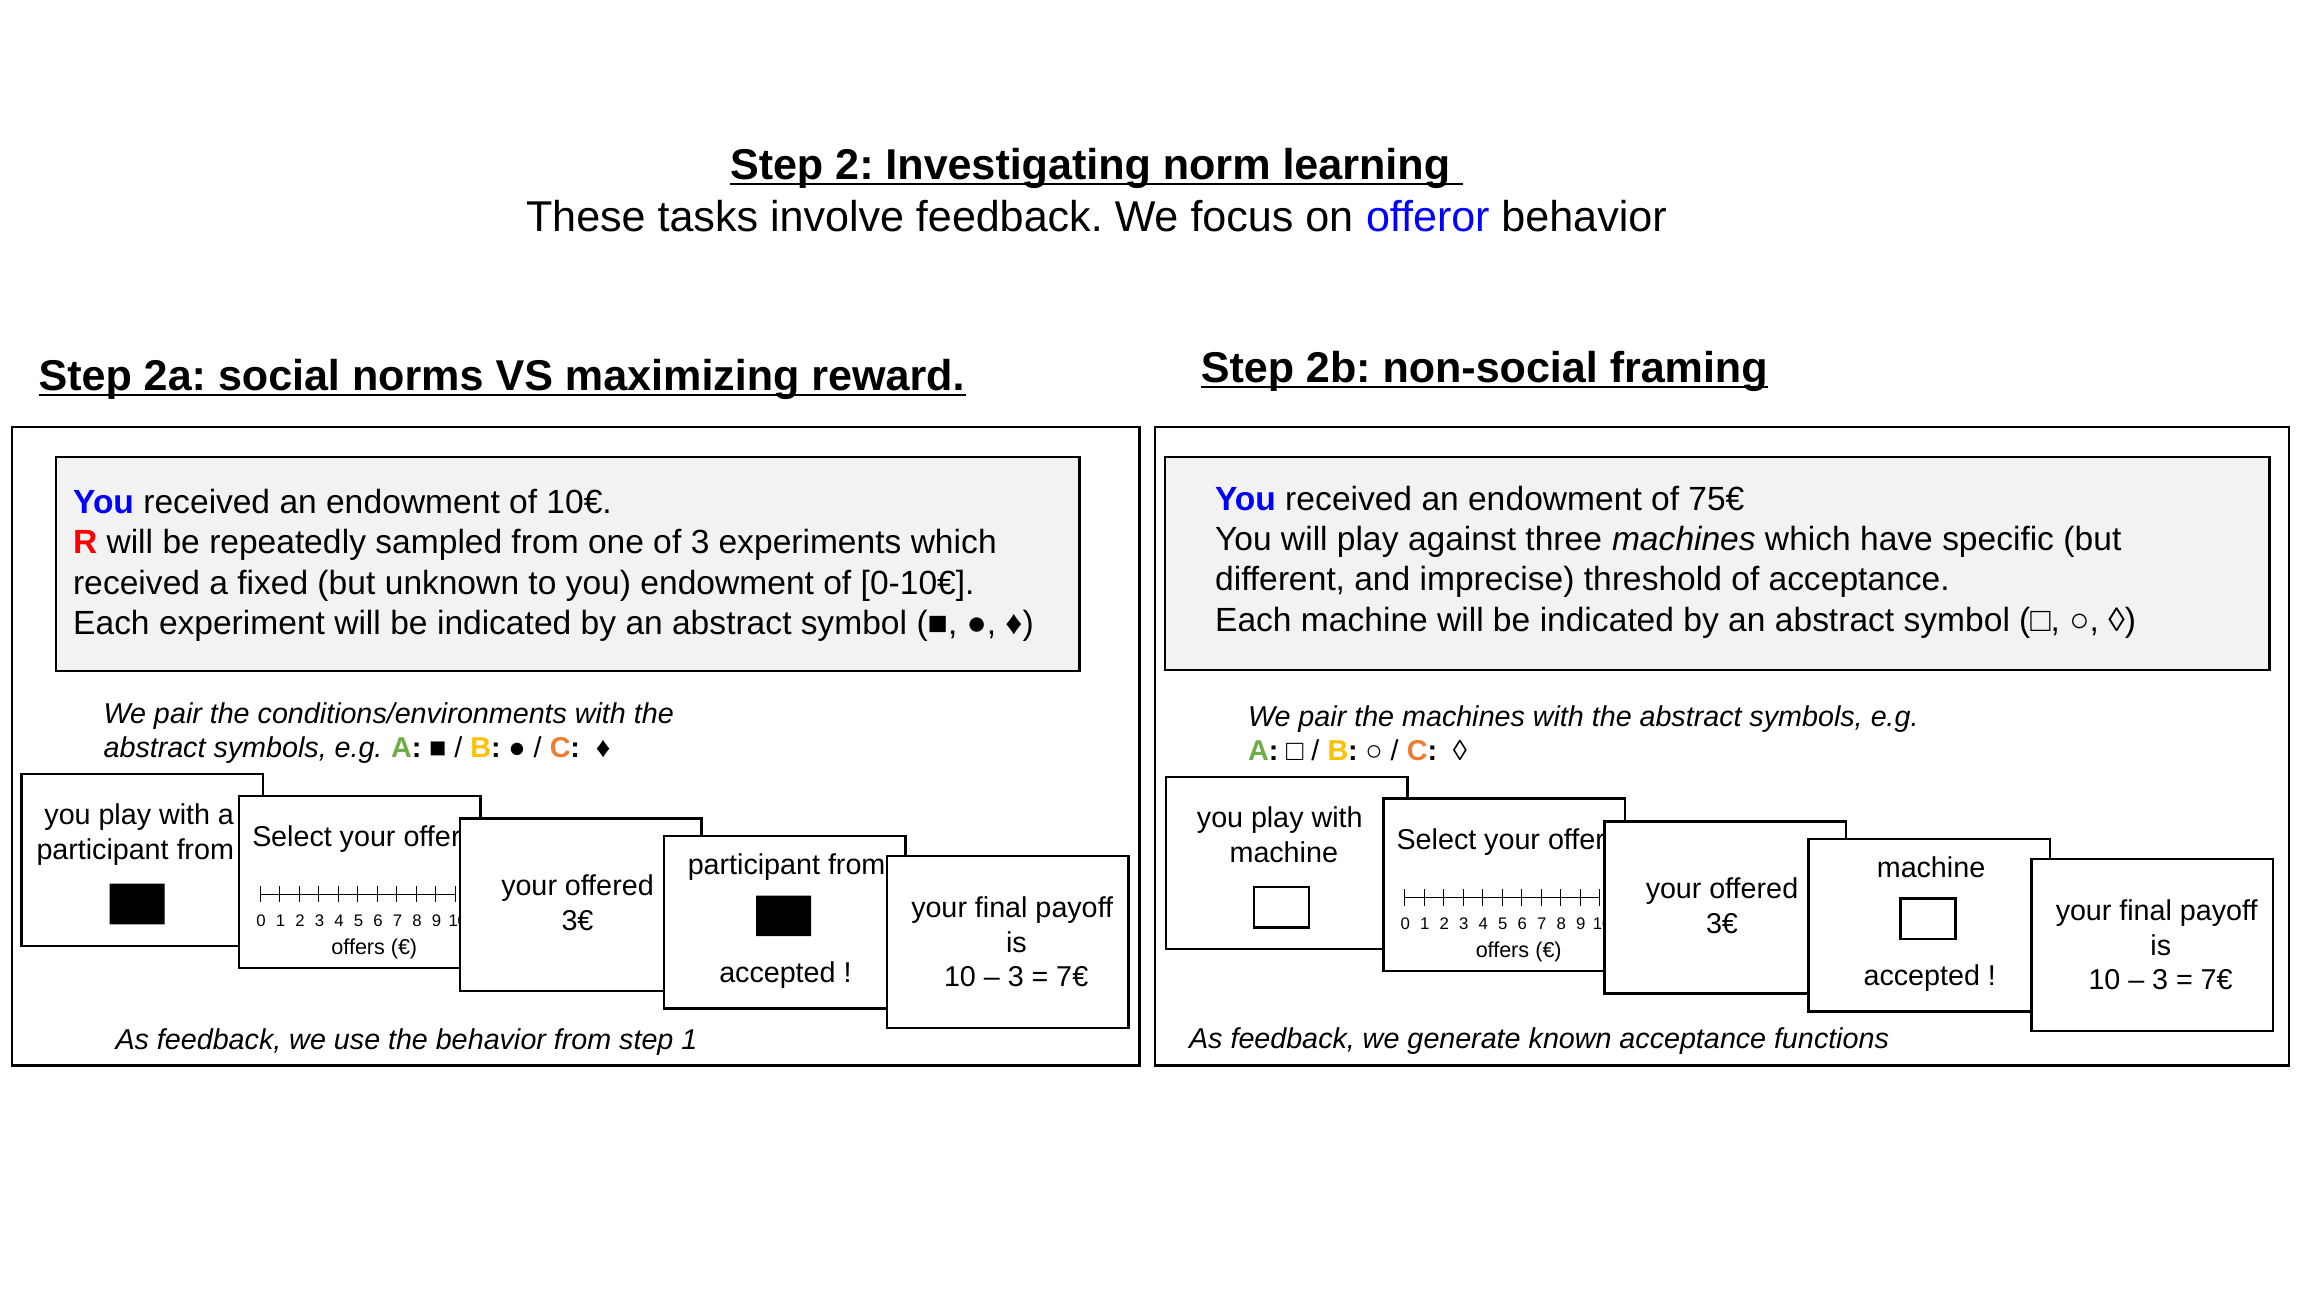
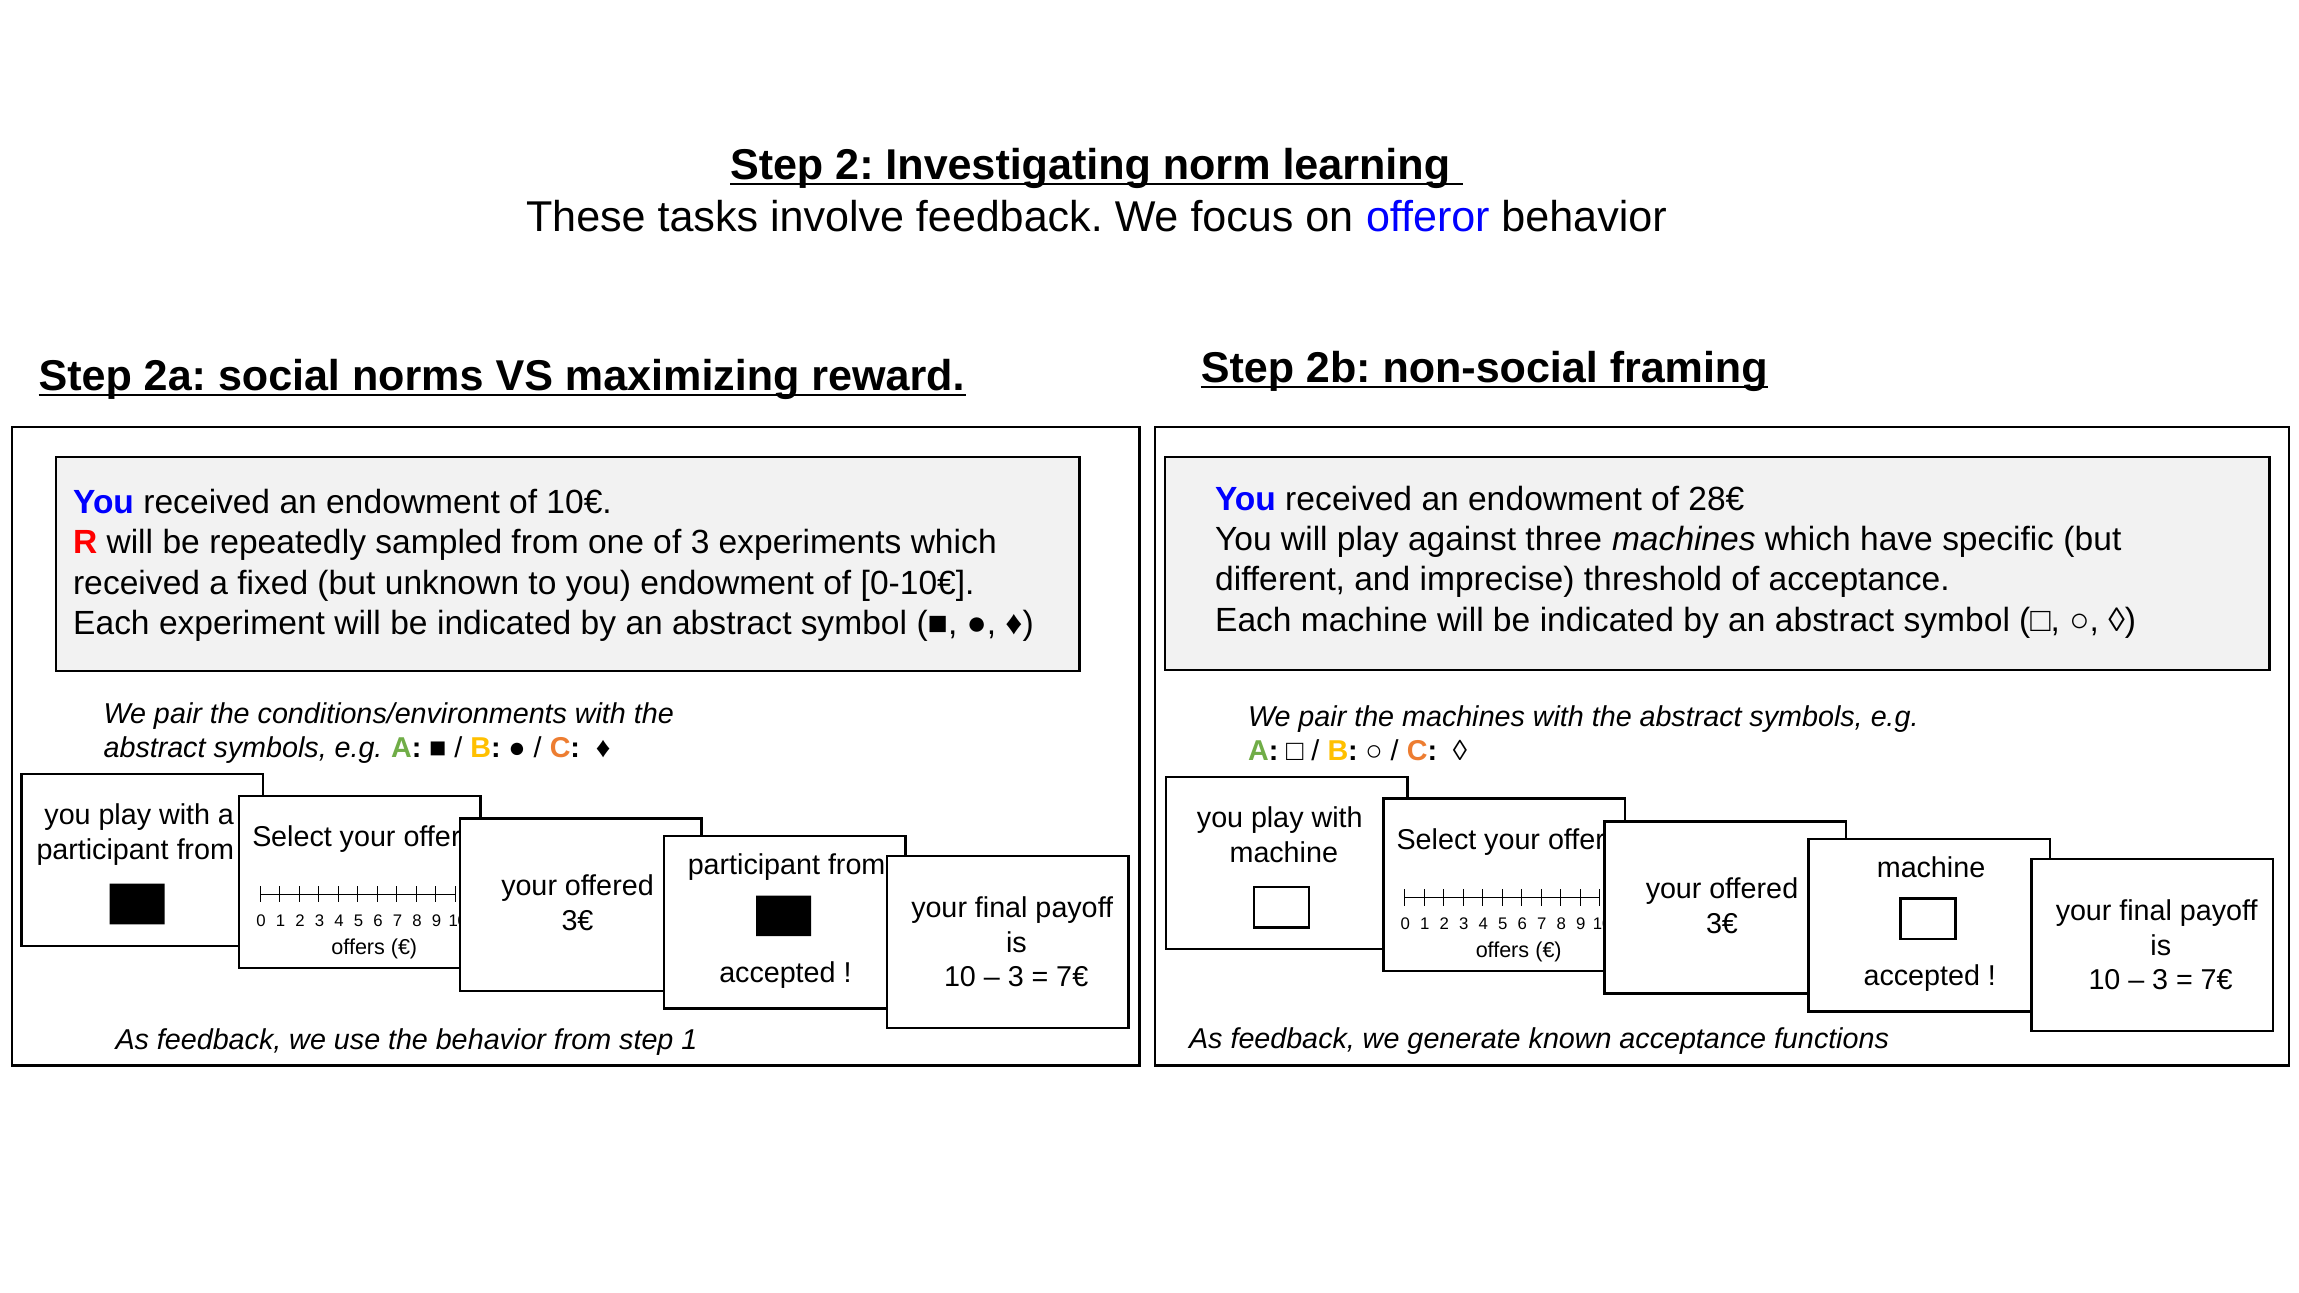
75€: 75€ -> 28€
